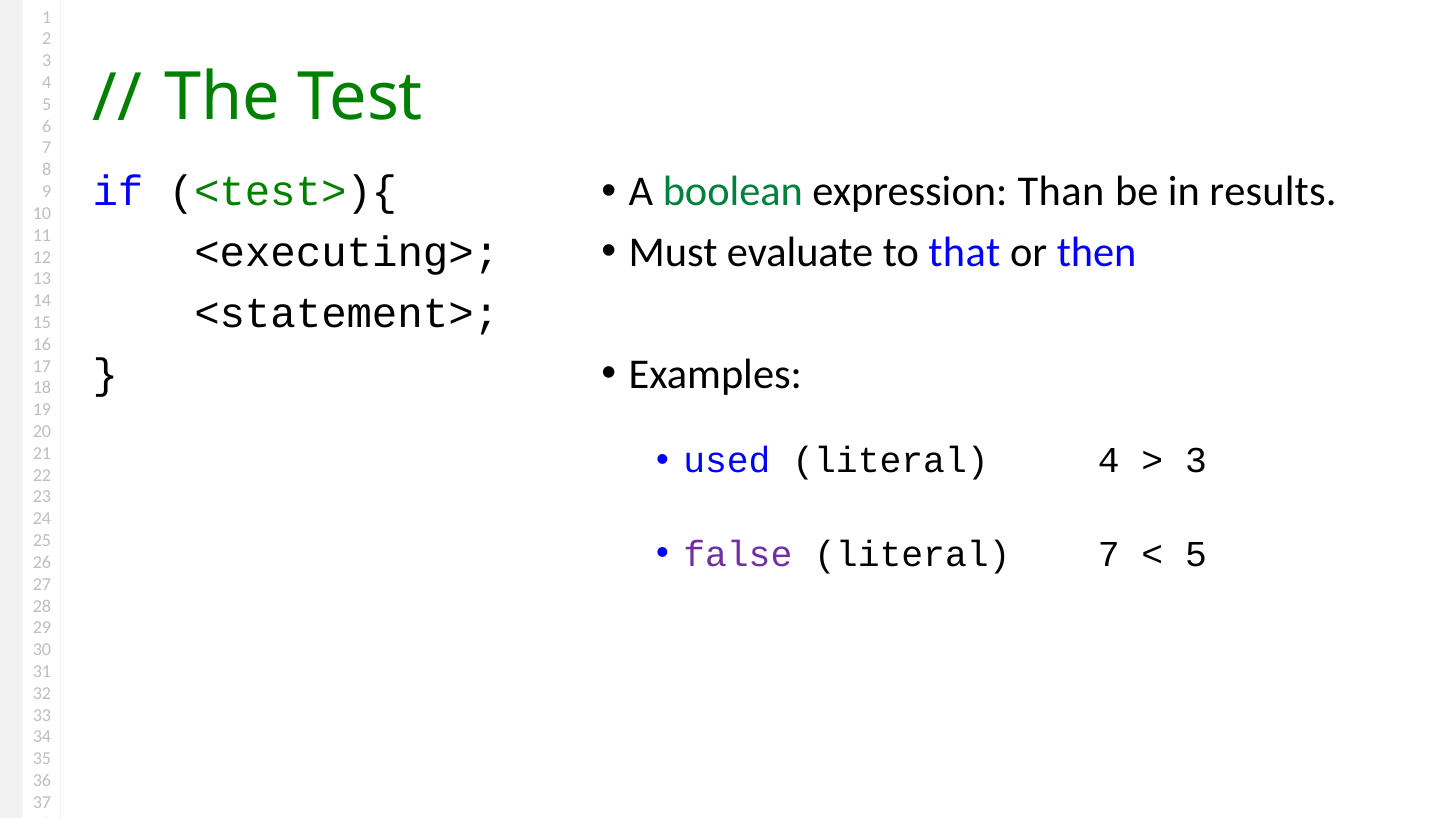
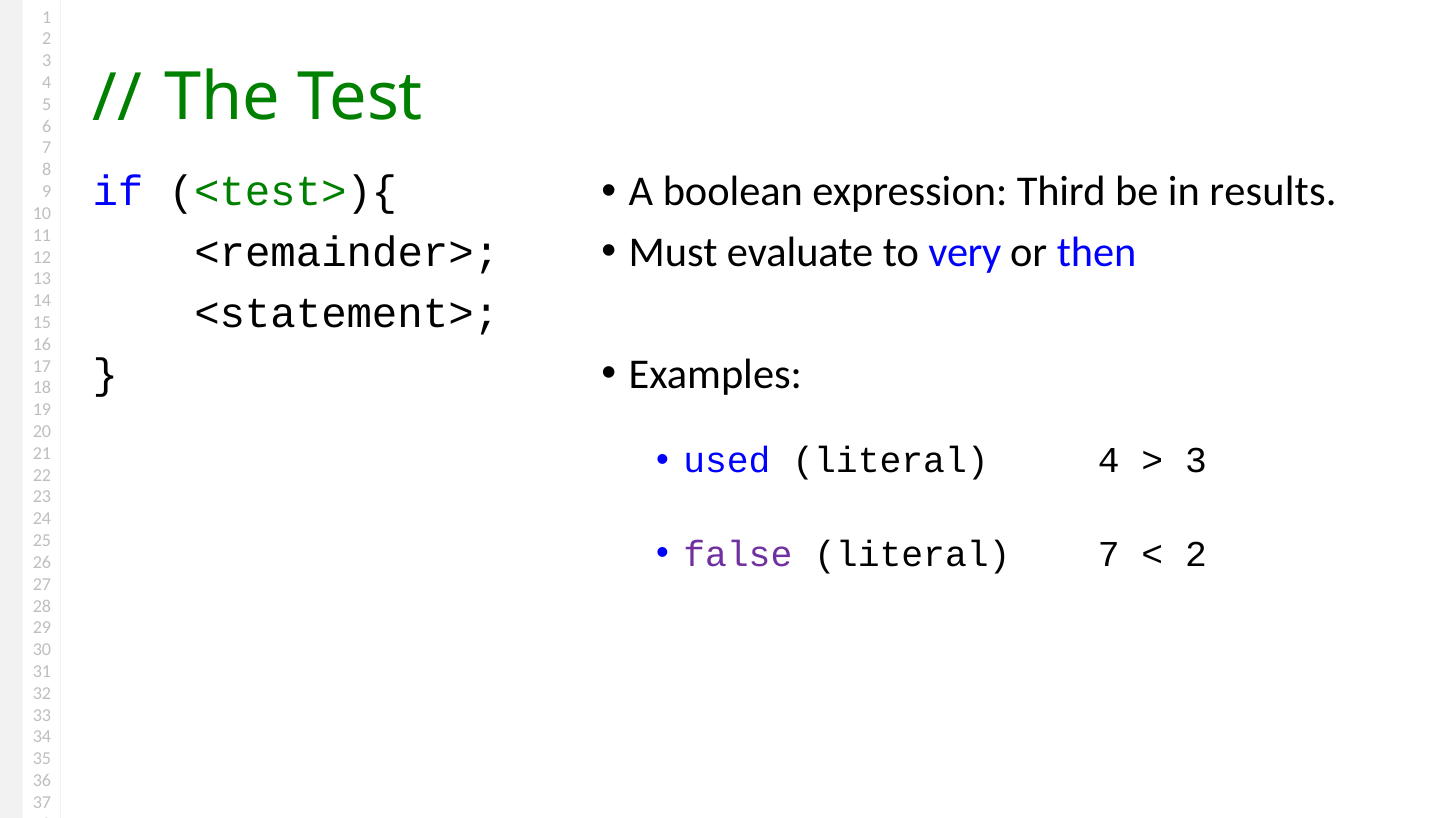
boolean colour: green -> black
Than: Than -> Third
that: that -> very
<executing>: <executing> -> <remainder>
5 at (1196, 554): 5 -> 2
